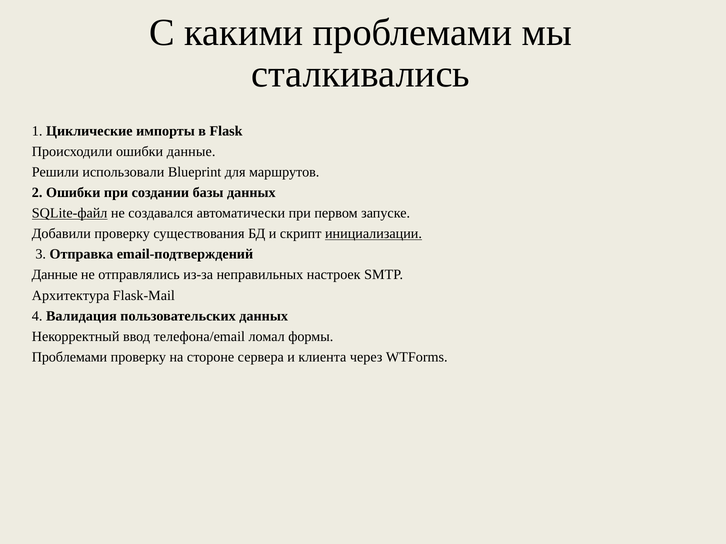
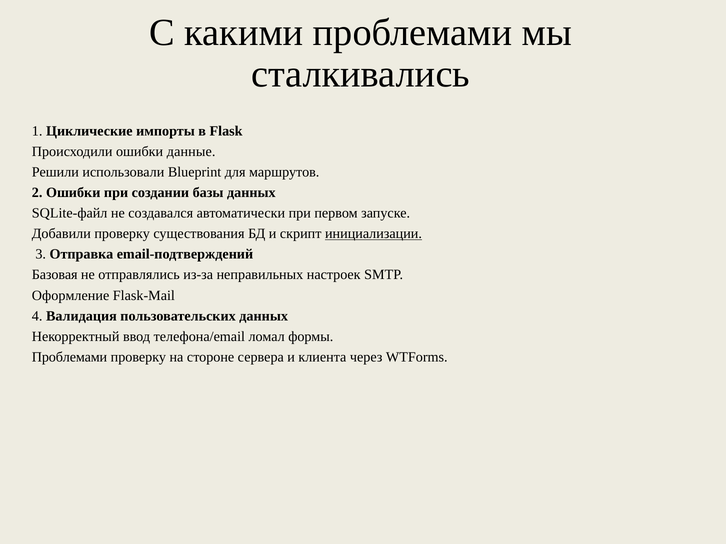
SQLite-файл underline: present -> none
Данные at (55, 275): Данные -> Базовая
Архитектура: Архитектура -> Оформление
